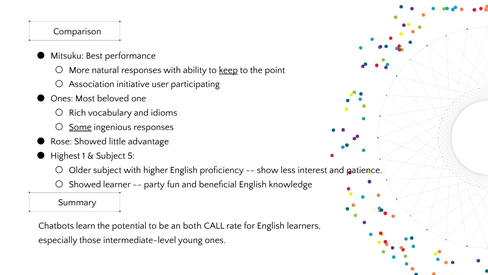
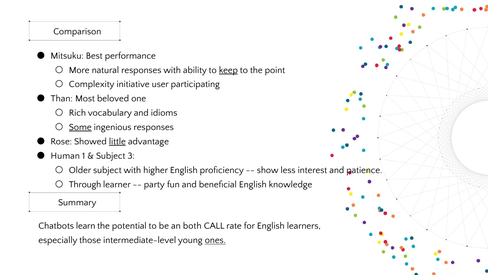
Association: Association -> Complexity
Ones at (62, 98): Ones -> Than
little underline: none -> present
Highest: Highest -> Human
5: 5 -> 3
Showed at (85, 184): Showed -> Through
ones at (215, 240) underline: none -> present
